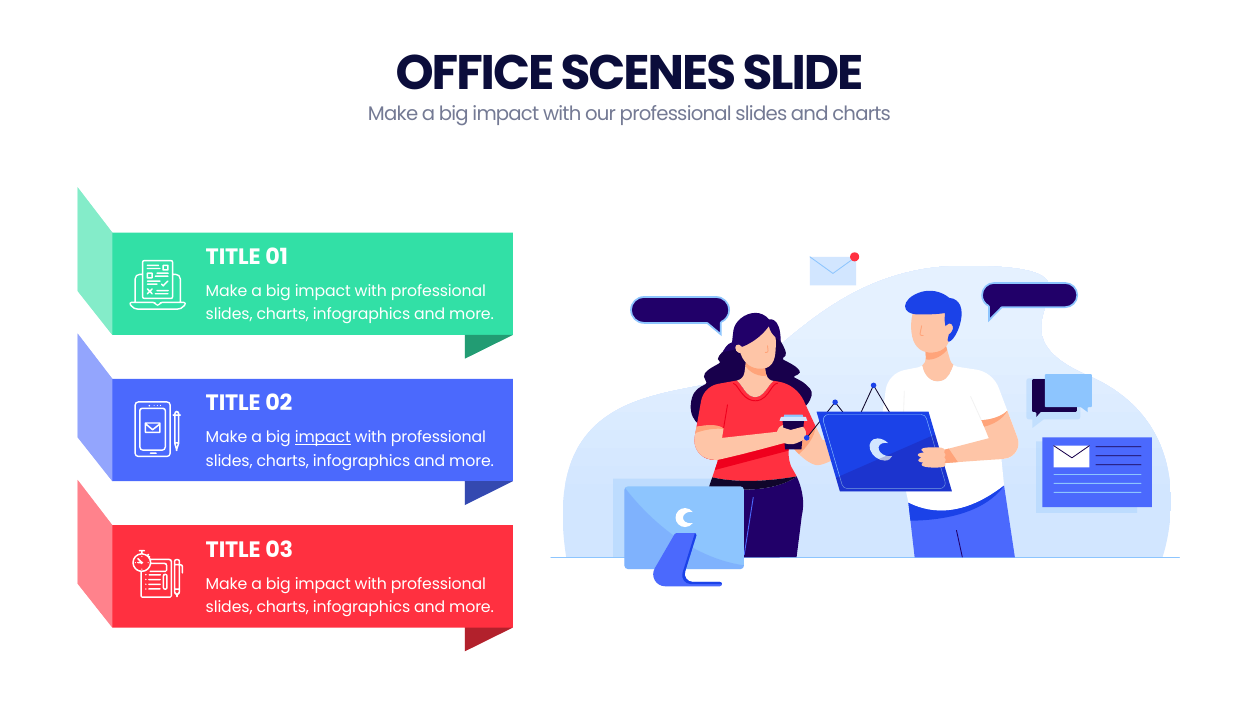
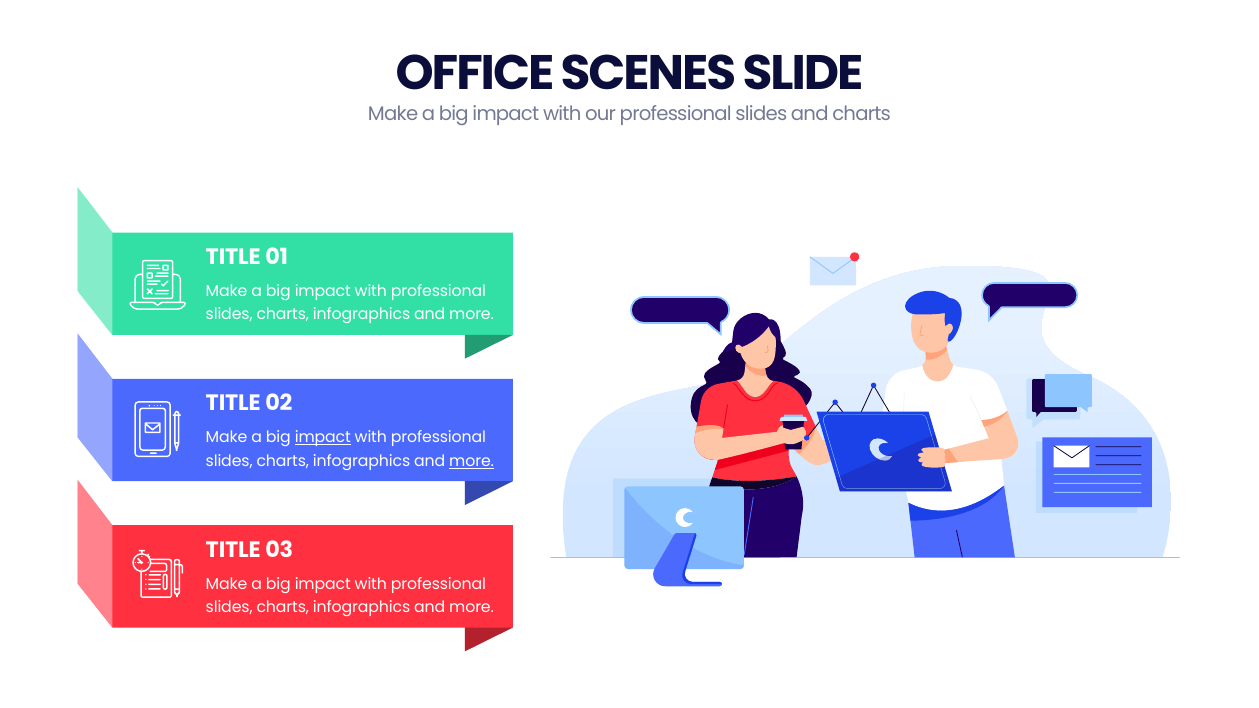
more at (472, 462) underline: none -> present
